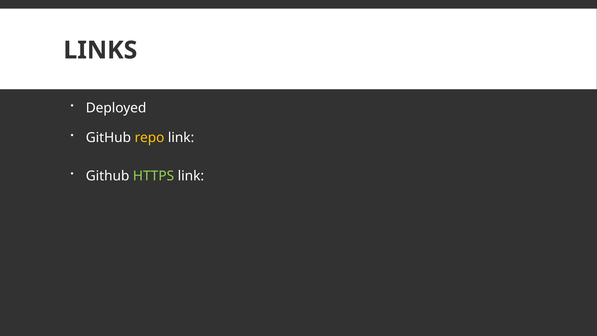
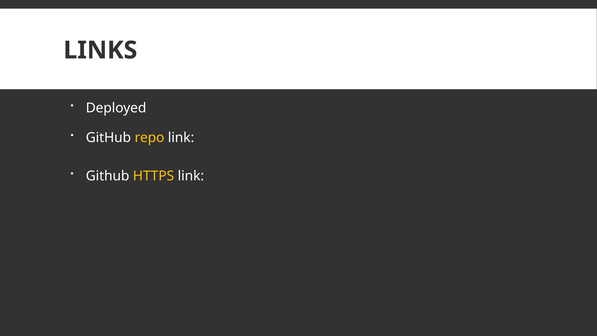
HTTPS colour: light green -> yellow
